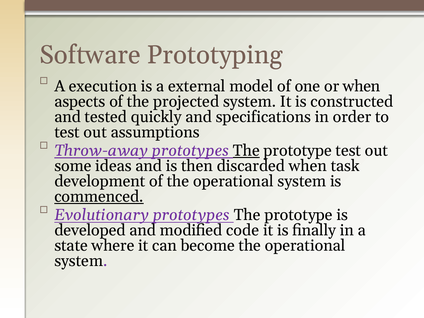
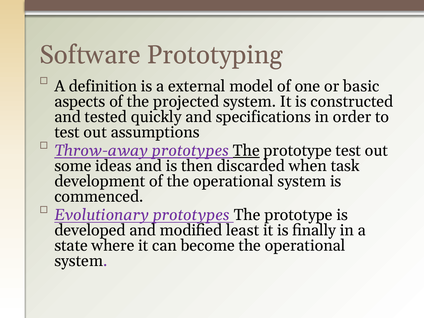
execution: execution -> definition
or when: when -> basic
commenced underline: present -> none
code: code -> least
